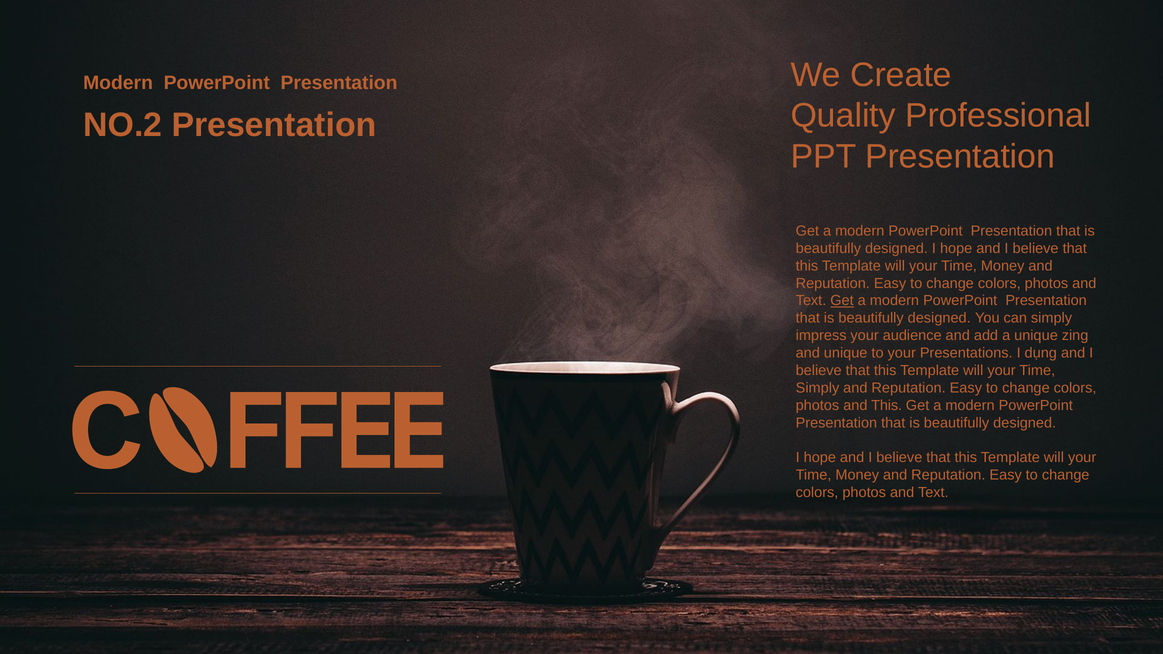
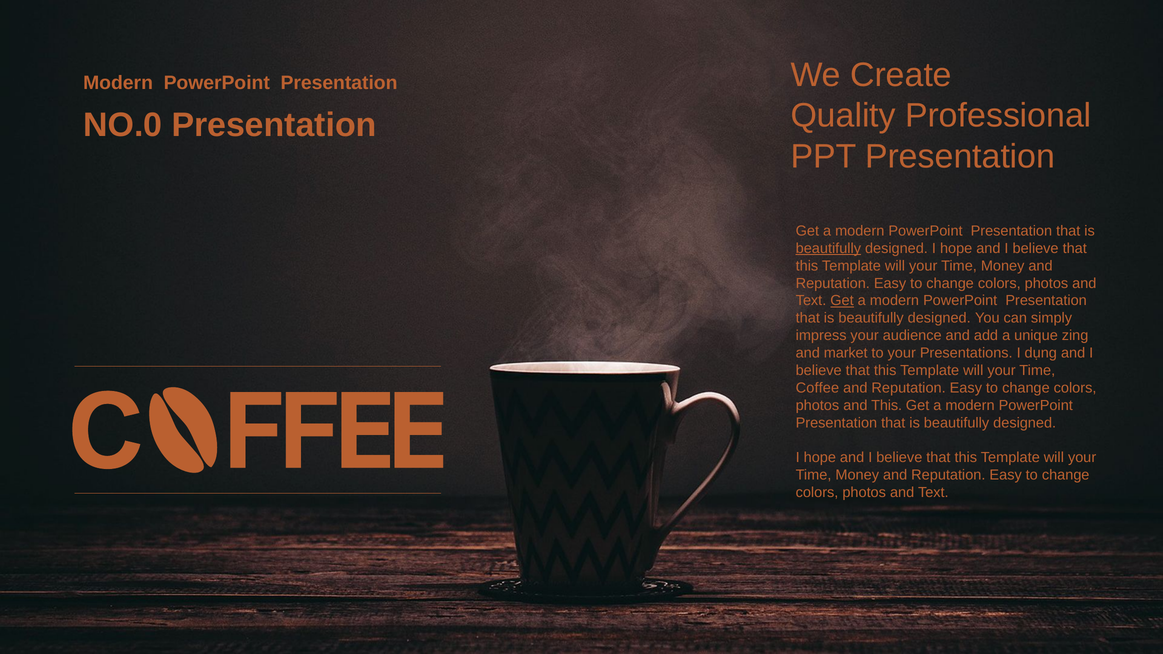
NO.2: NO.2 -> NO.0
beautifully at (828, 248) underline: none -> present
and unique: unique -> market
Simply at (818, 388): Simply -> Coffee
